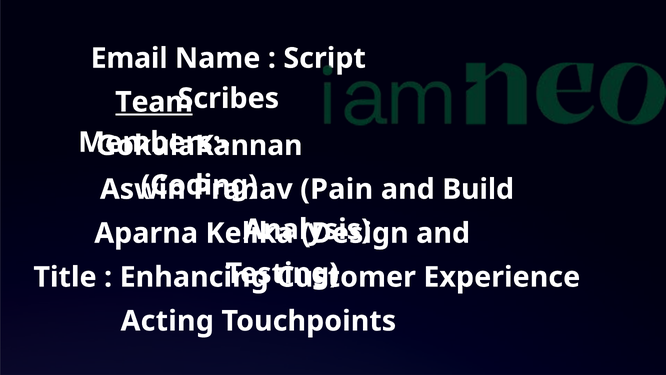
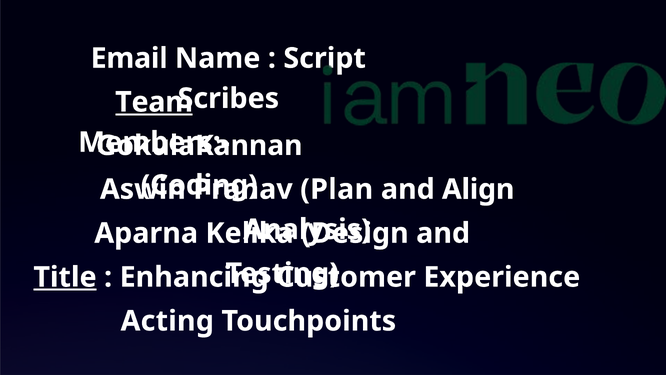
Pain: Pain -> Plan
Build: Build -> Align
Title underline: none -> present
